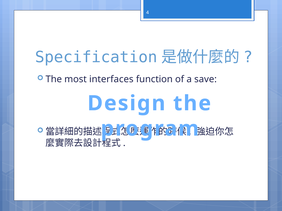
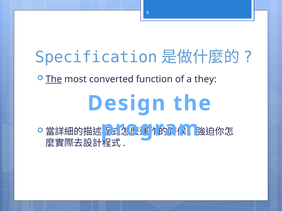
The at (54, 79) underline: none -> present
interfaces: interfaces -> converted
save: save -> they
